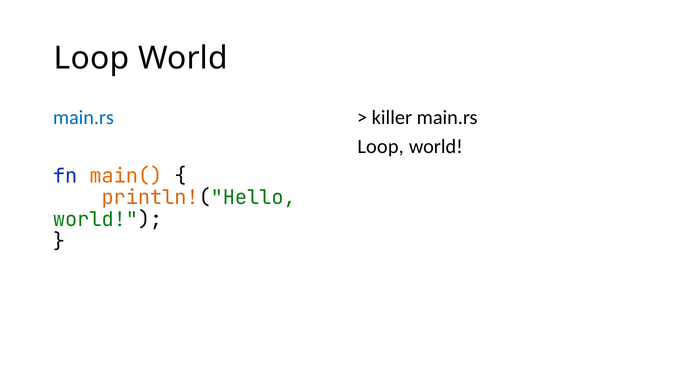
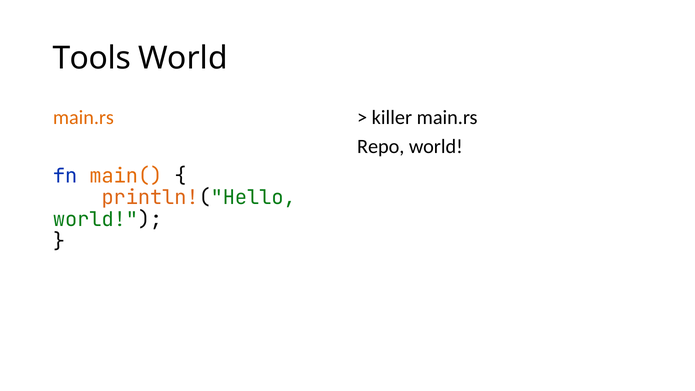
Loop at (91, 58): Loop -> Tools
main.rs at (83, 118) colour: blue -> orange
Loop at (381, 147): Loop -> Repo
